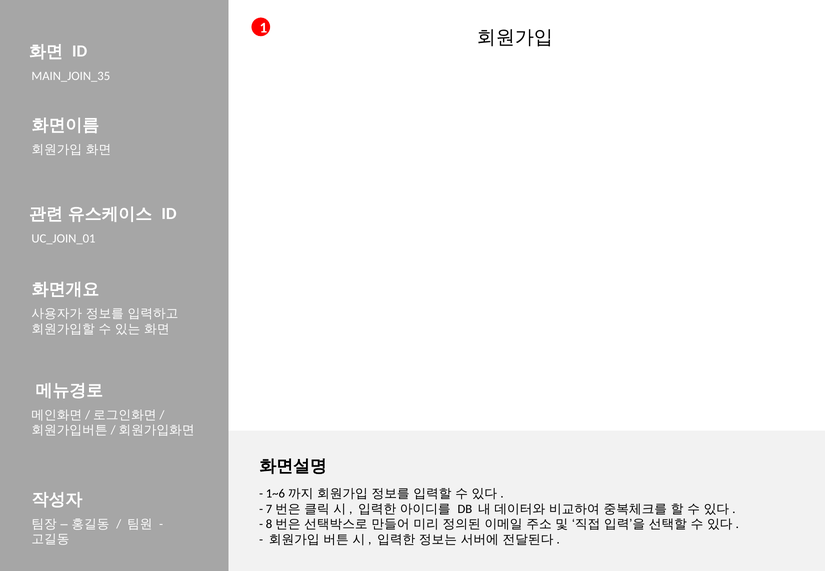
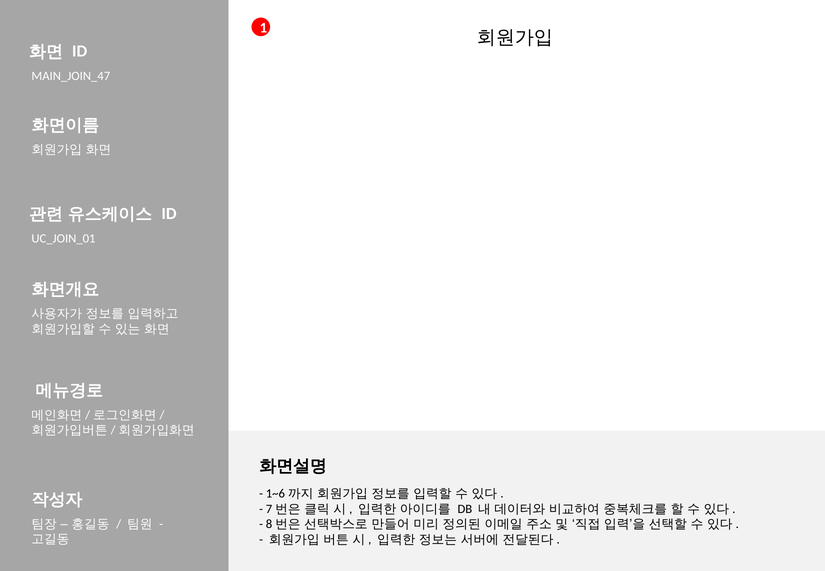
MAIN_JOIN_35: MAIN_JOIN_35 -> MAIN_JOIN_47
